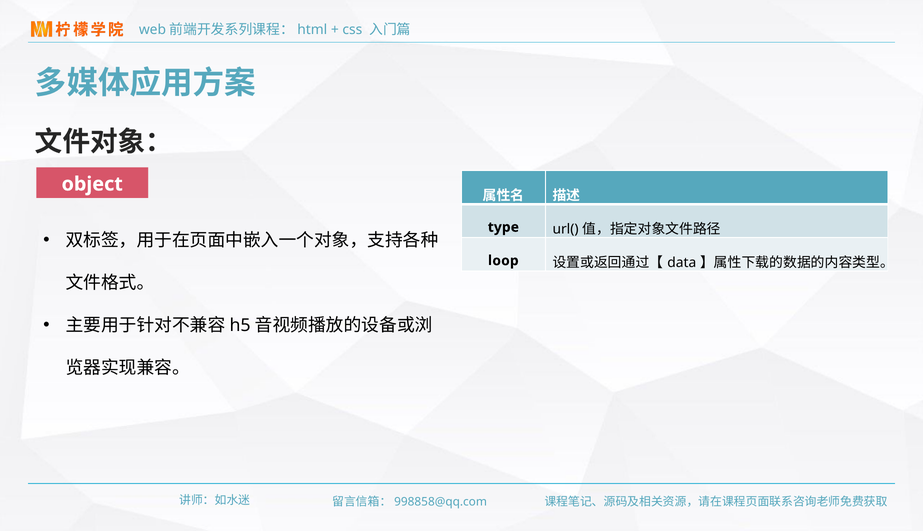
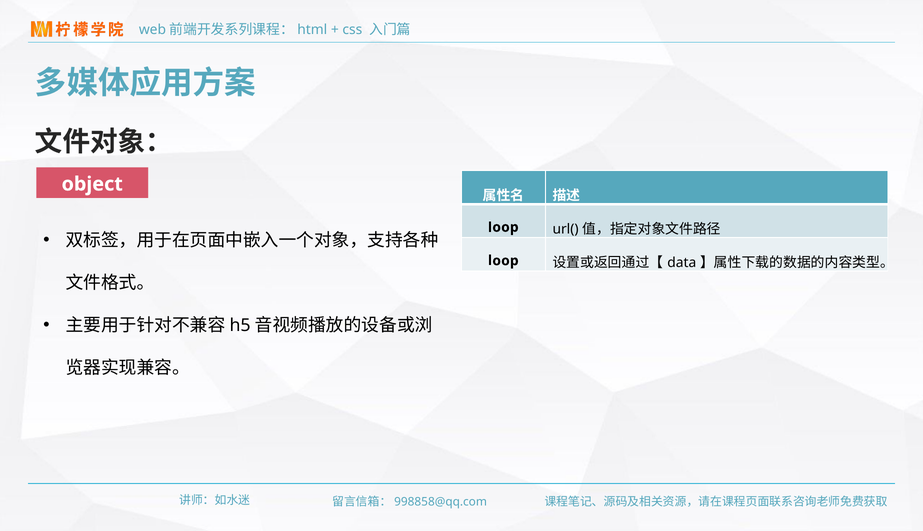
type at (503, 227): type -> loop
